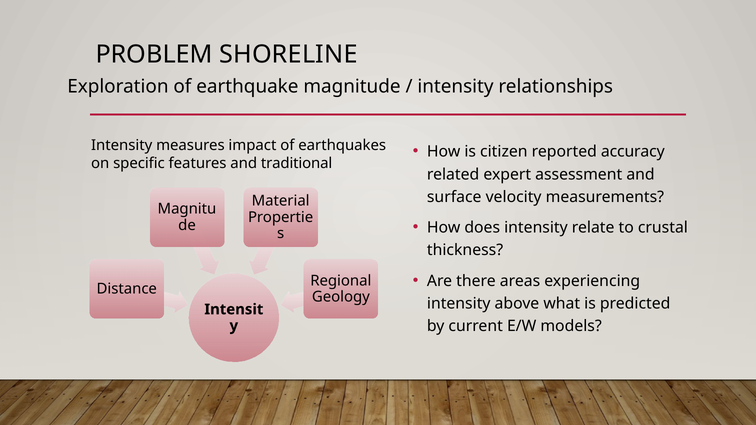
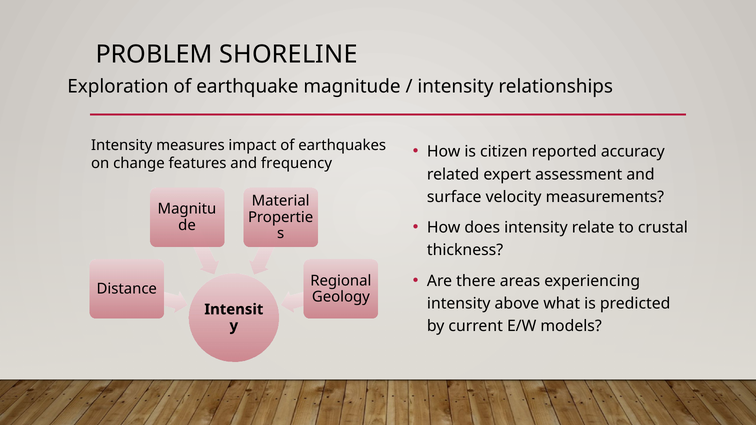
specific: specific -> change
traditional: traditional -> frequency
